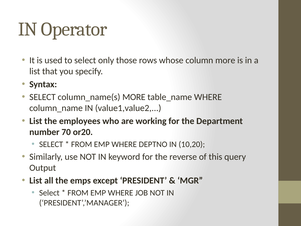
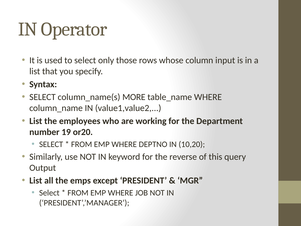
column more: more -> input
70: 70 -> 19
